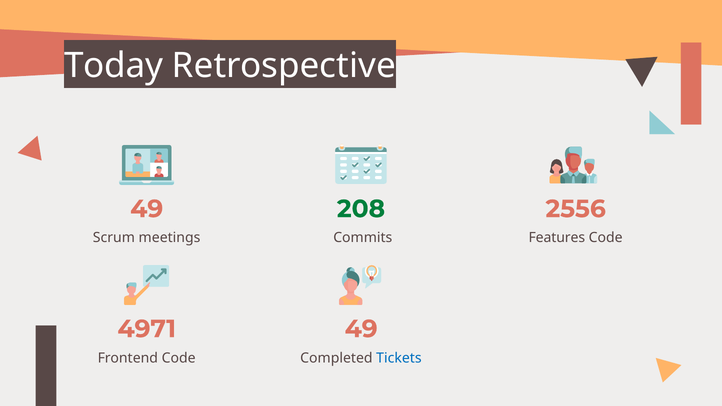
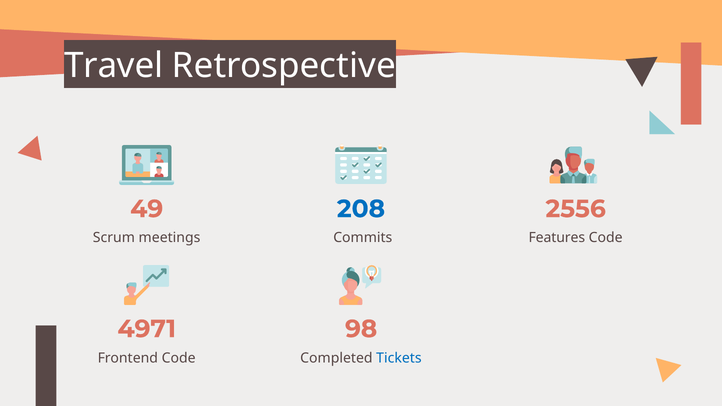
Today: Today -> Travel
208 colour: green -> blue
4971 49: 49 -> 98
